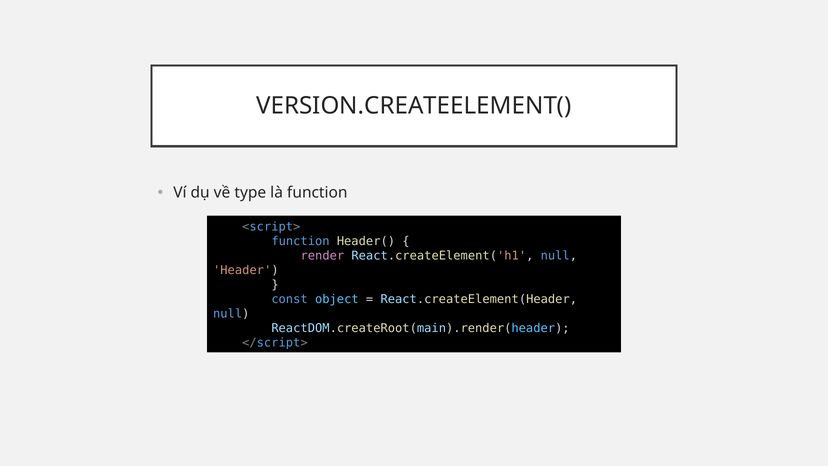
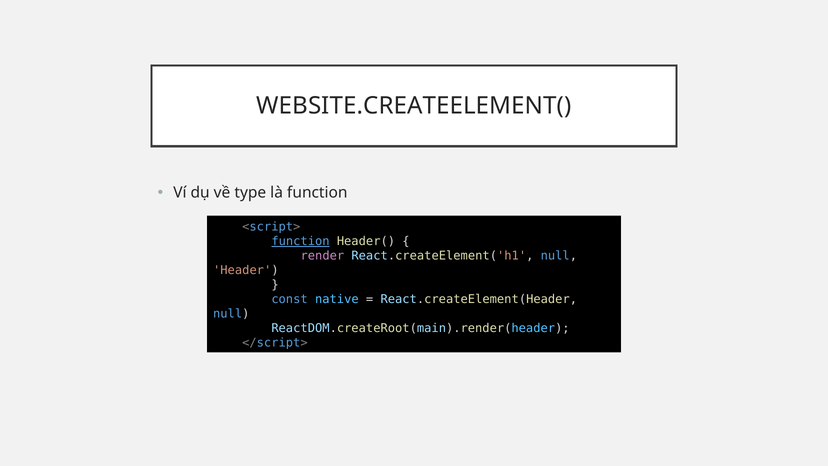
VERSION.CREATEELEMENT(: VERSION.CREATEELEMENT( -> WEBSITE.CREATEELEMENT(
function underline: none -> present
object: object -> native
